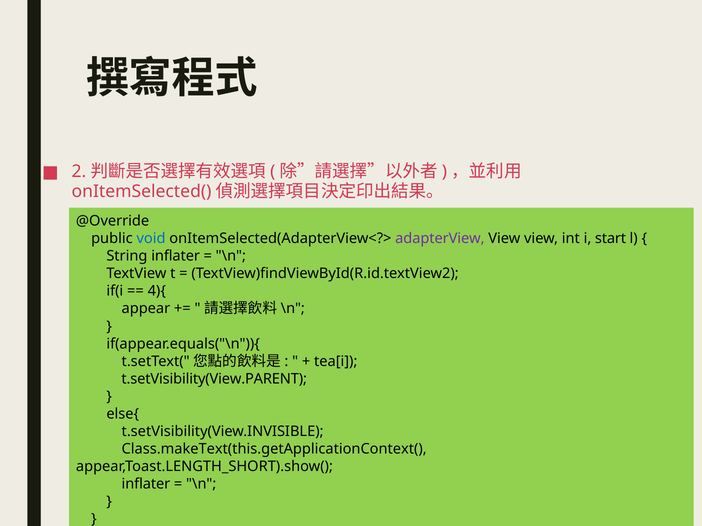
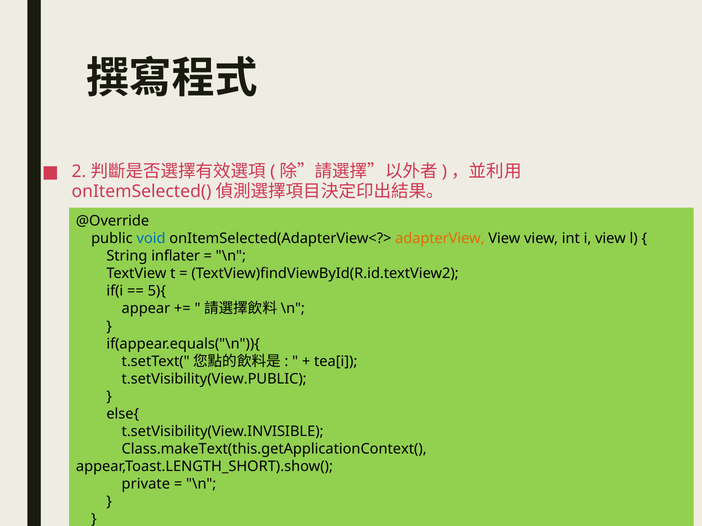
adapterView colour: purple -> orange
i start: start -> view
4){: 4){ -> 5){
t.setVisibility(View.PARENT: t.setVisibility(View.PARENT -> t.setVisibility(View.PUBLIC
inflater at (146, 484): inflater -> private
